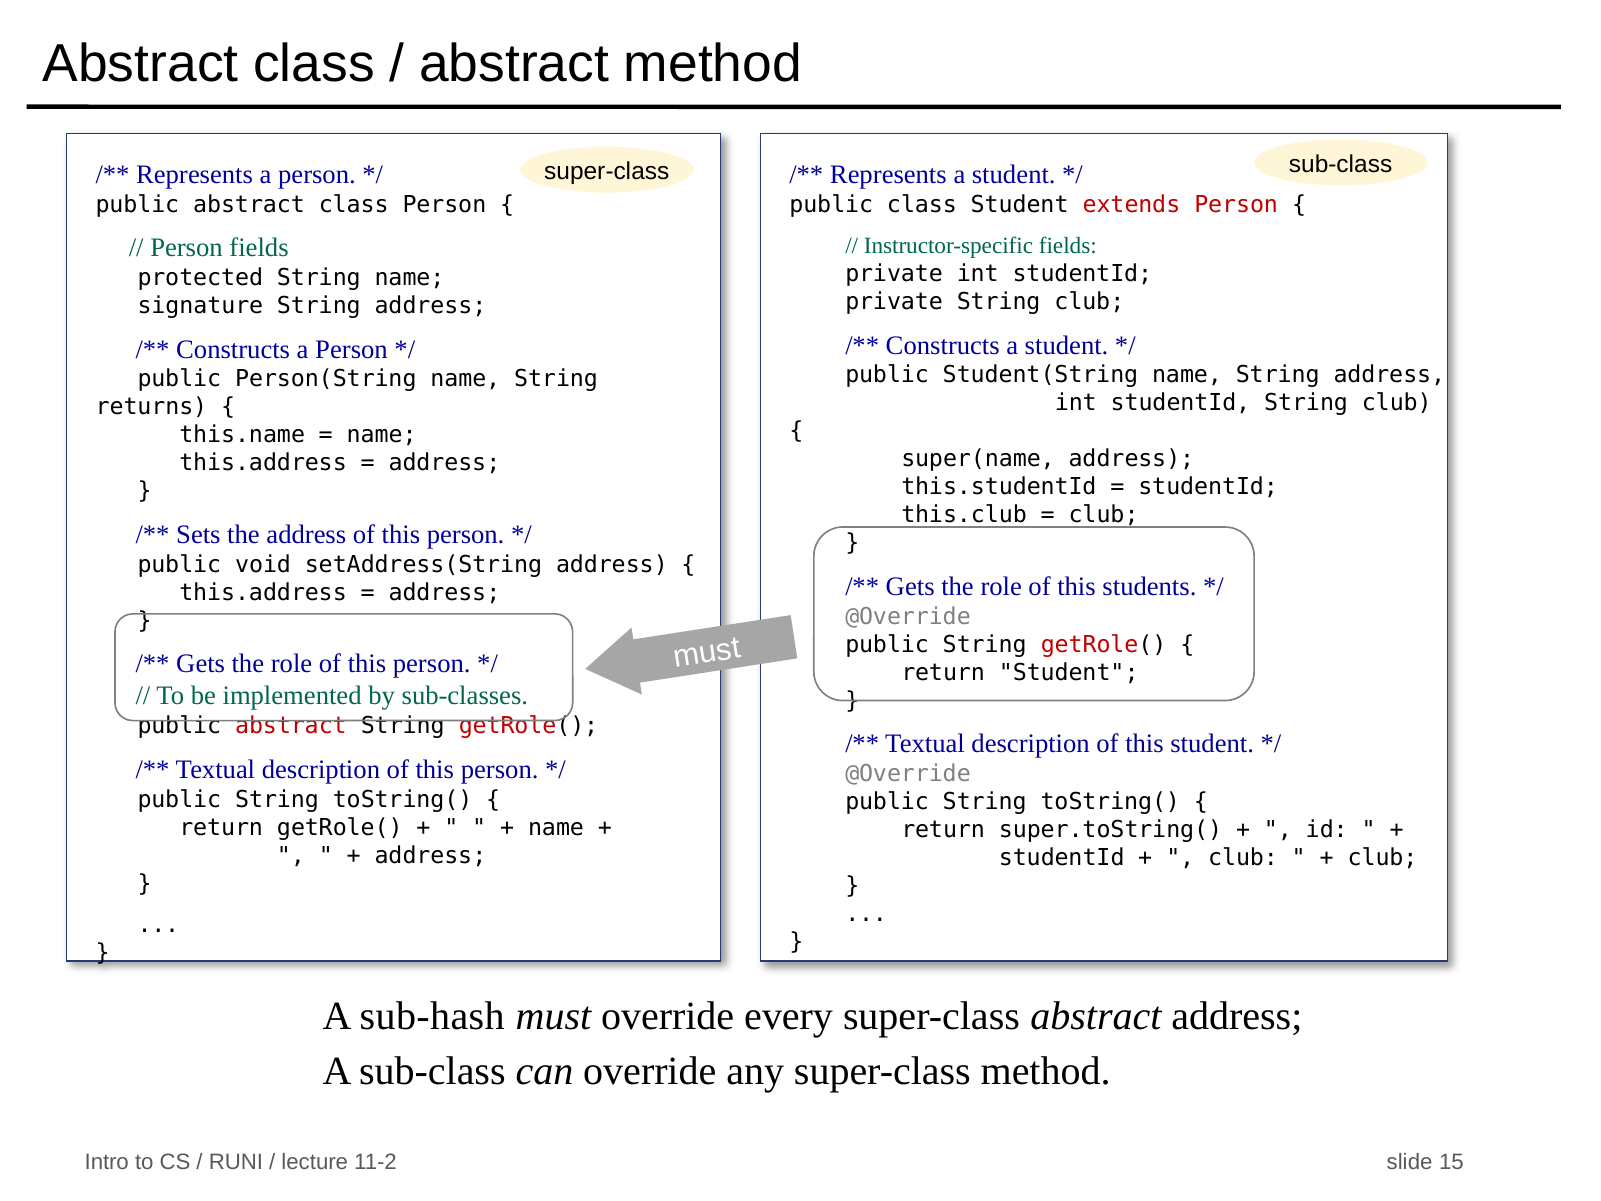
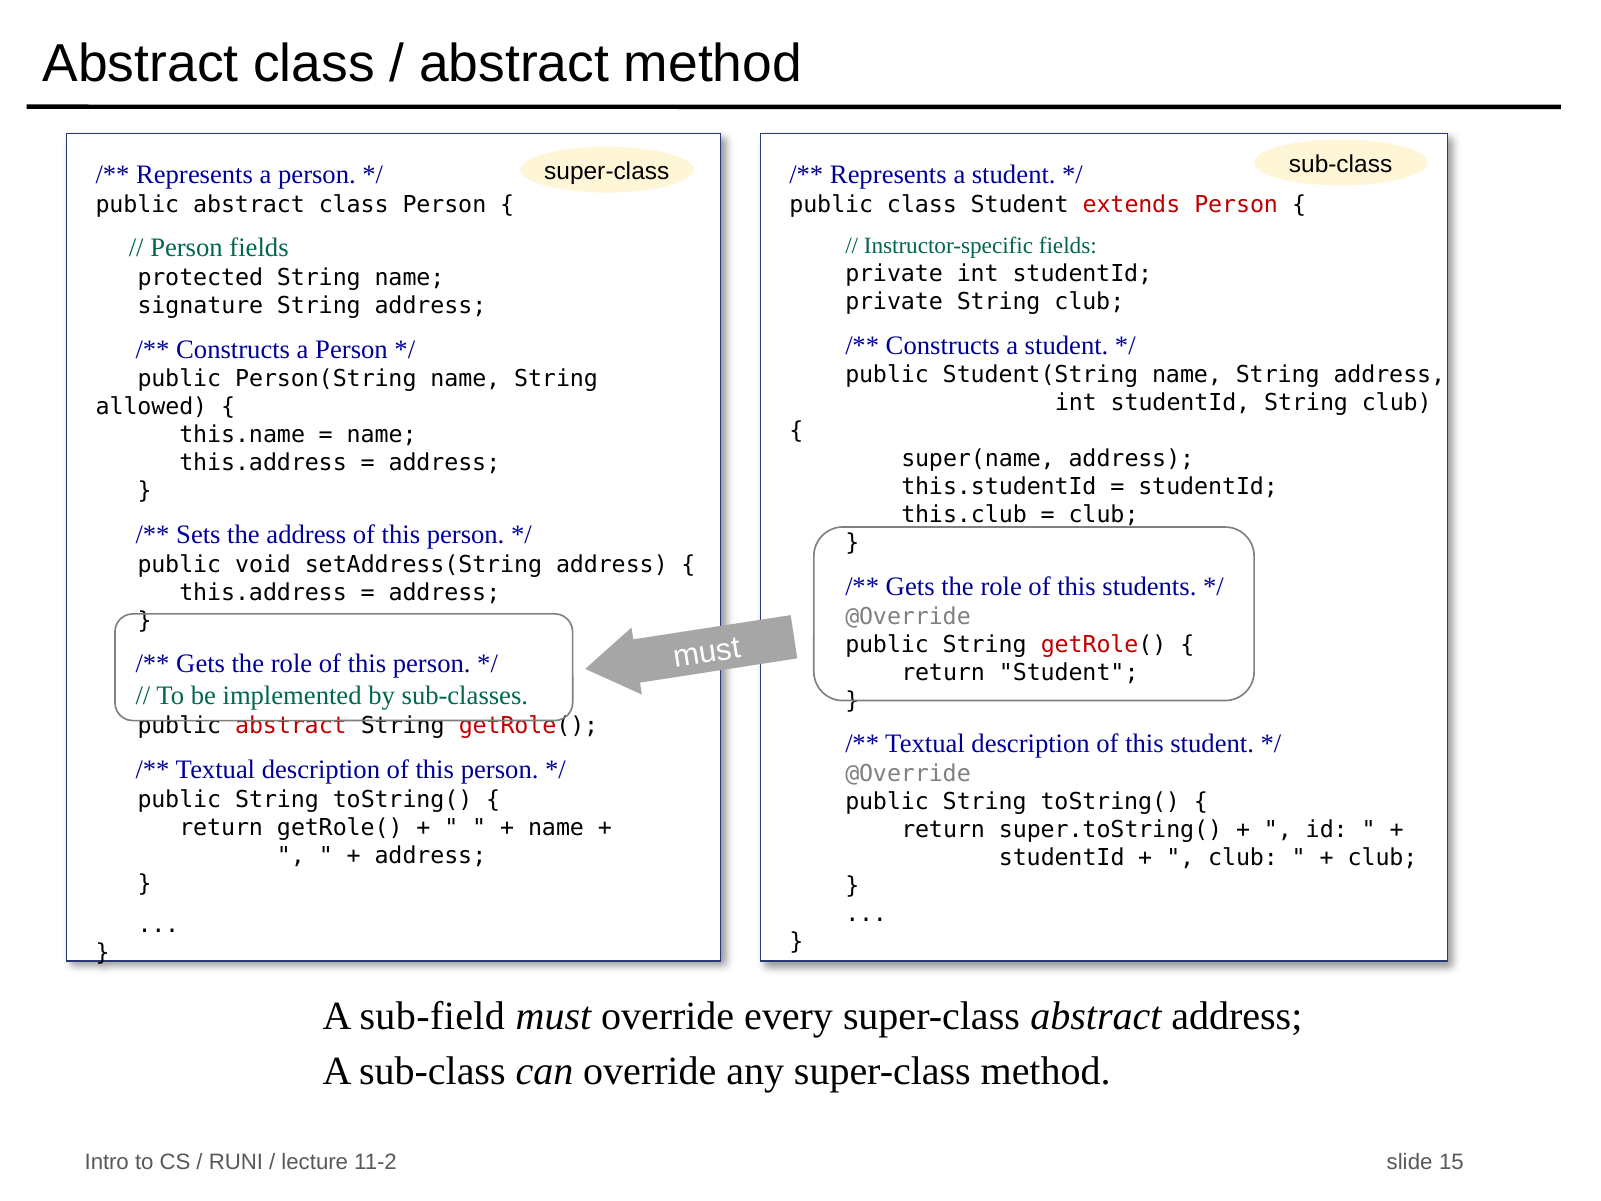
returns: returns -> allowed
sub-hash: sub-hash -> sub-field
